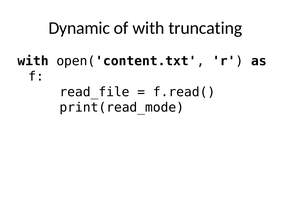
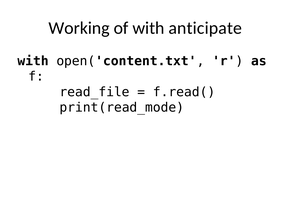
Dynamic: Dynamic -> Working
truncating: truncating -> anticipate
